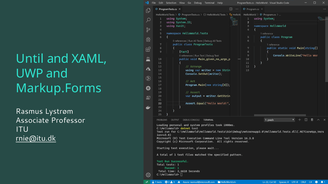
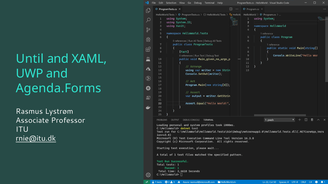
Markup.Forms: Markup.Forms -> Agenda.Forms
